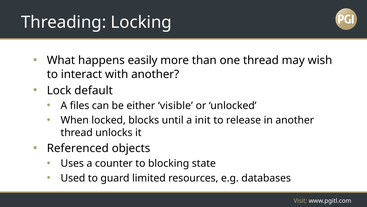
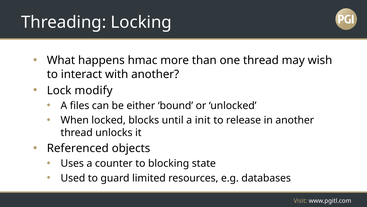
easily: easily -> hmac
default: default -> modify
visible: visible -> bound
